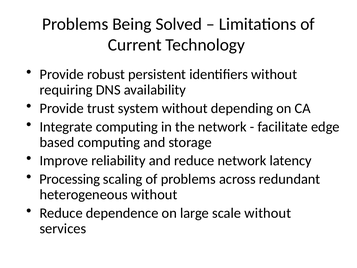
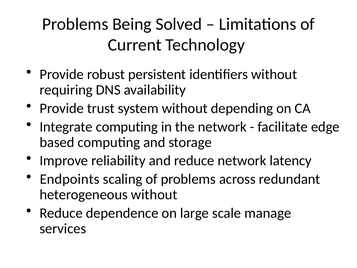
Processing: Processing -> Endpoints
scale without: without -> manage
